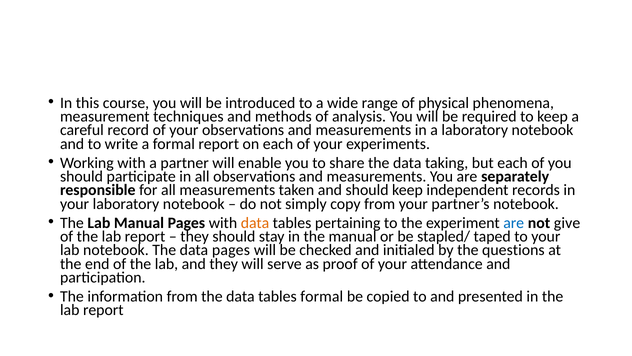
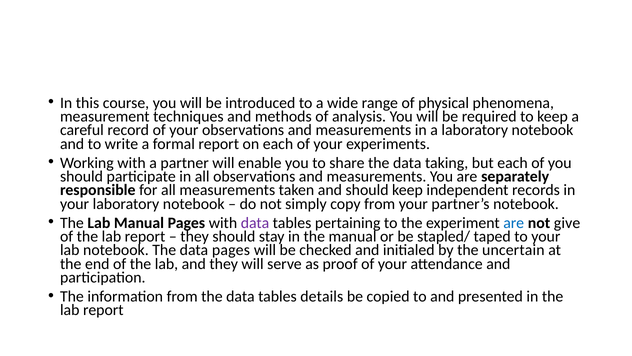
data at (255, 223) colour: orange -> purple
questions: questions -> uncertain
tables formal: formal -> details
